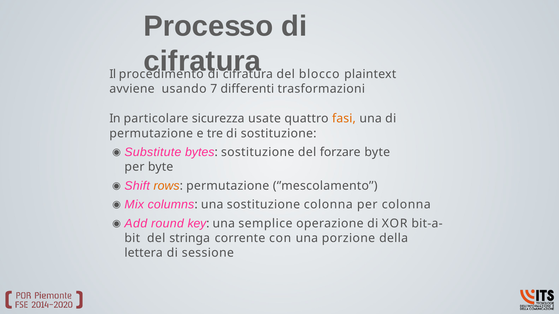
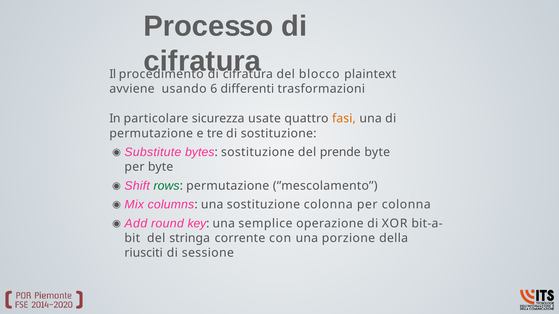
7: 7 -> 6
forzare: forzare -> prende
rows colour: orange -> green
lettera: lettera -> riusciti
